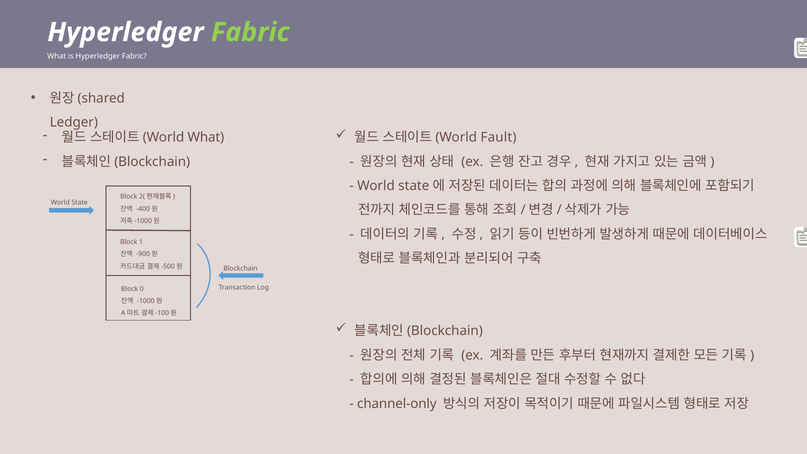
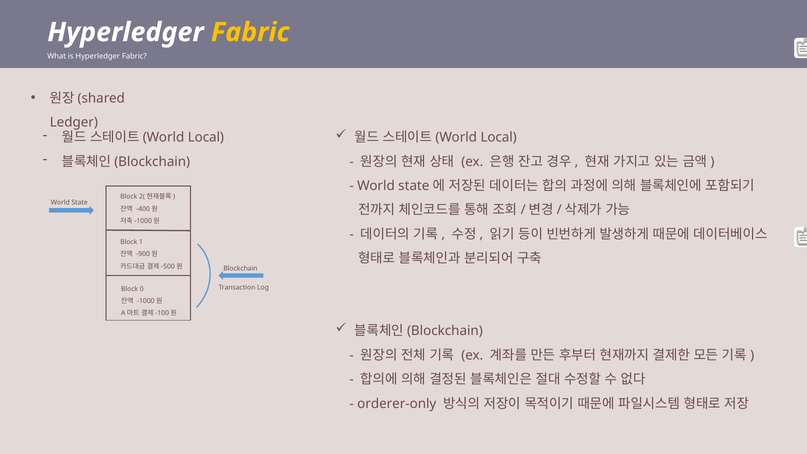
Fabric at (250, 32) colour: light green -> yellow
What at (206, 137): What -> Local
Fault at (498, 137): Fault -> Local
channel-only: channel-only -> orderer-only
